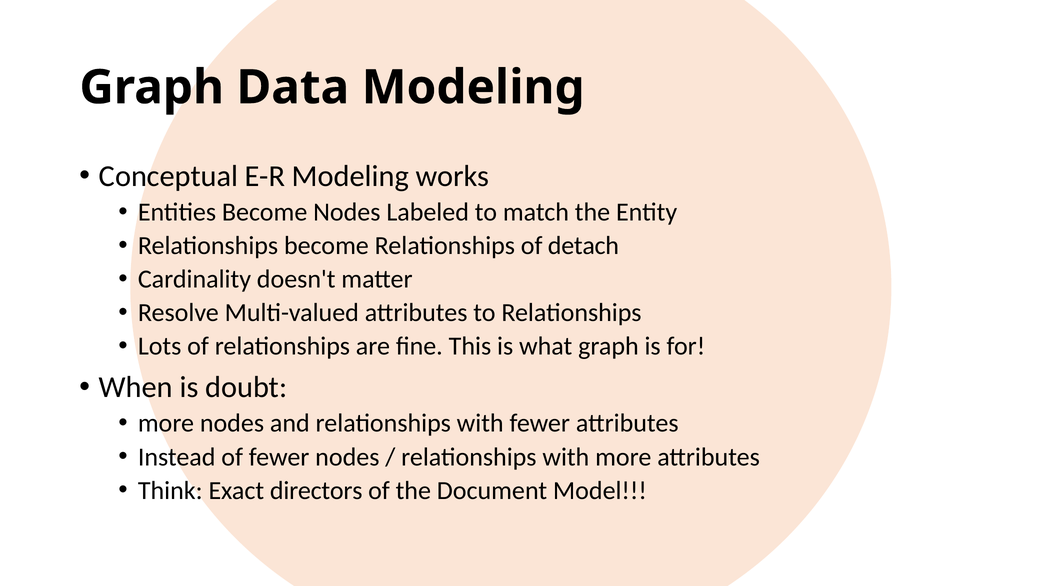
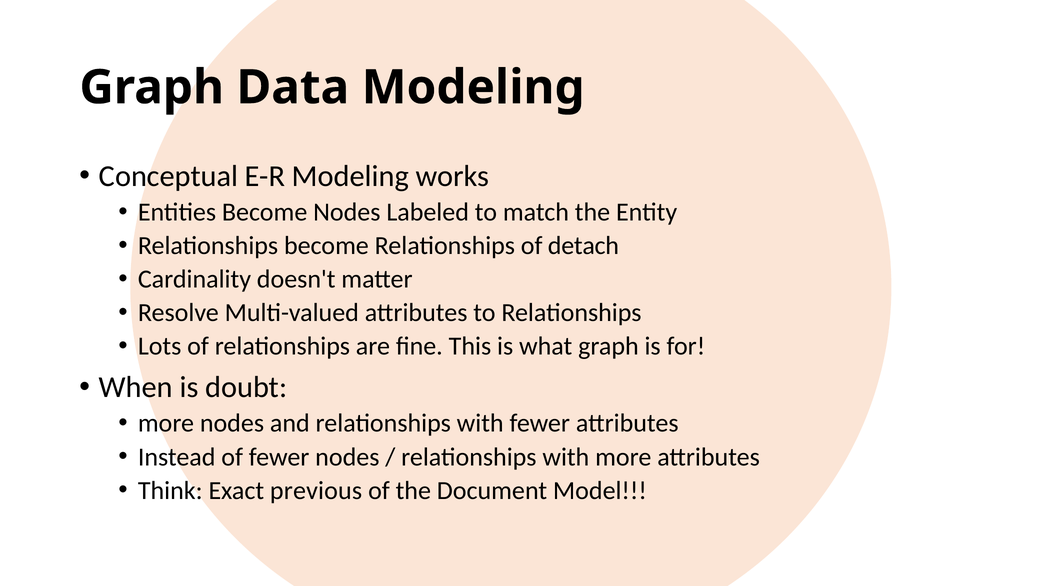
directors: directors -> previous
